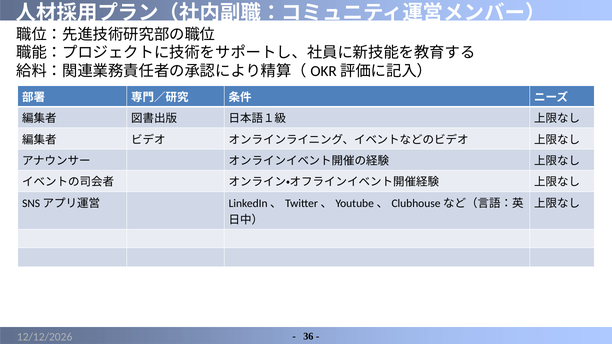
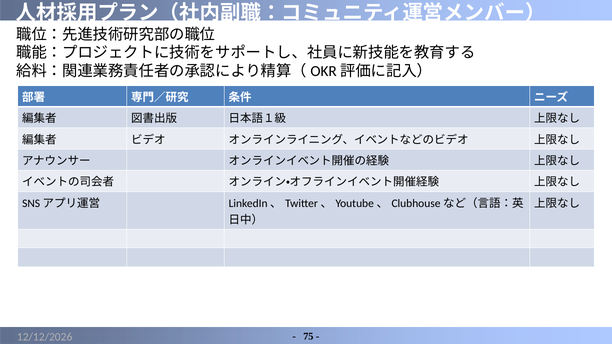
36: 36 -> 75
